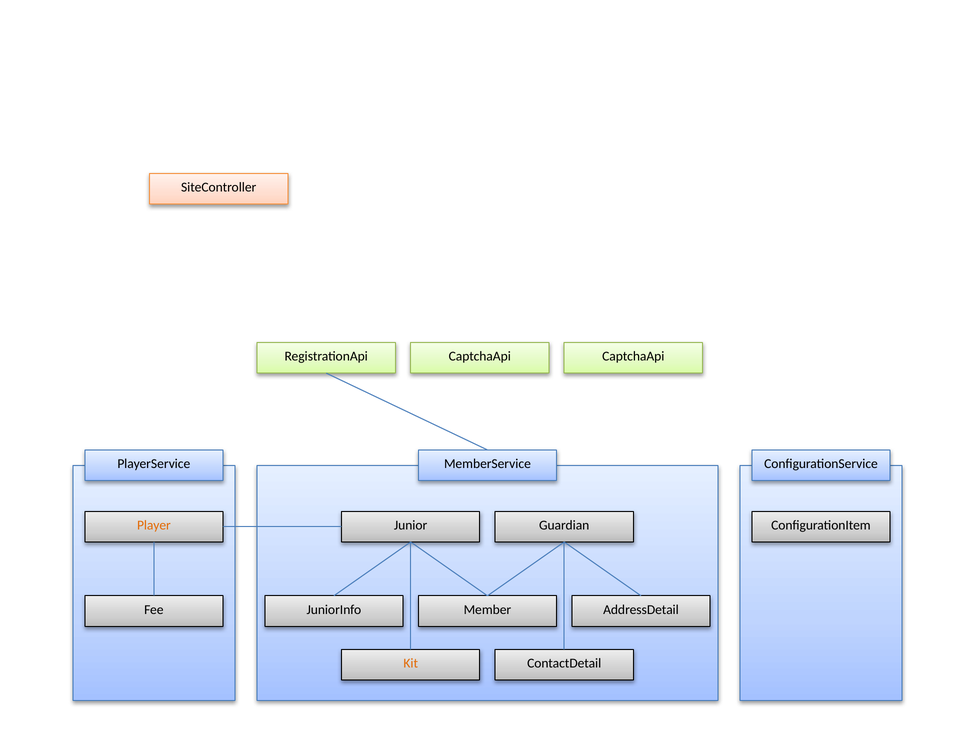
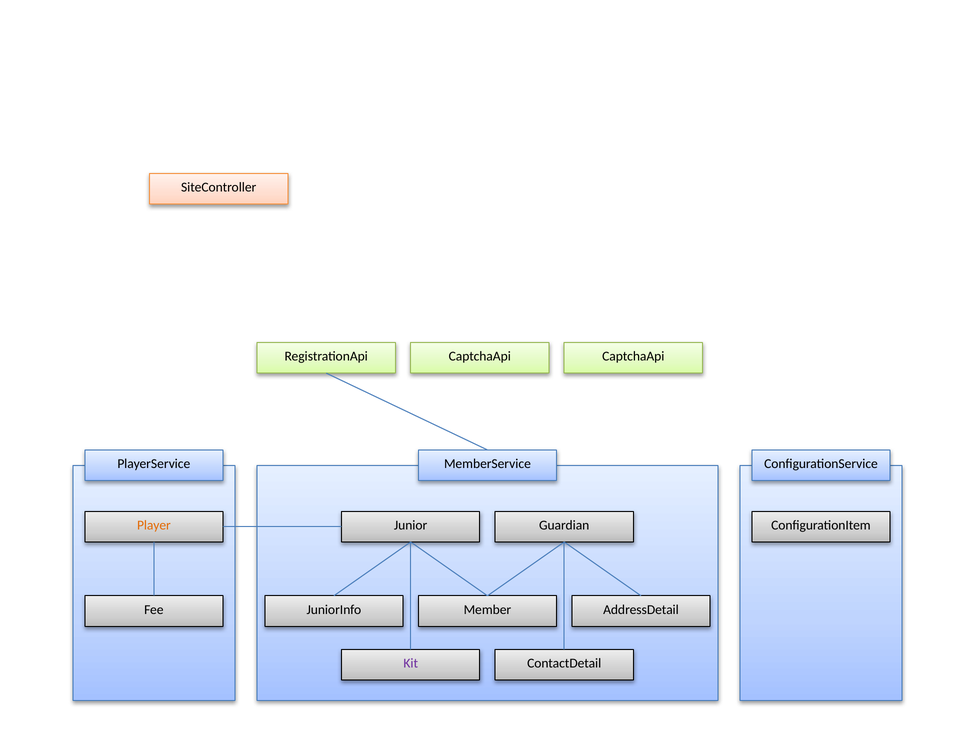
Kit colour: orange -> purple
